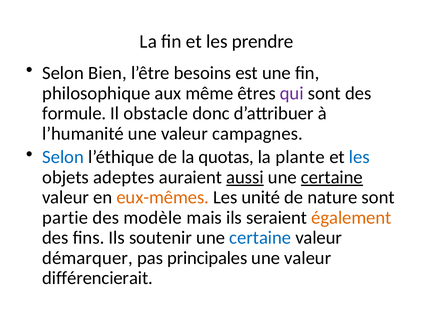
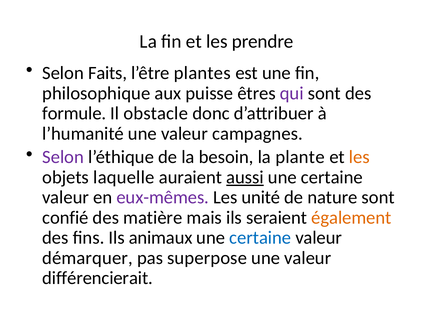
Bien: Bien -> Faits
besoins: besoins -> plantes
même: même -> puisse
Selon at (63, 157) colour: blue -> purple
quotas: quotas -> besoin
les at (359, 157) colour: blue -> orange
adeptes: adeptes -> laquelle
certaine at (332, 177) underline: present -> none
eux-mêmes colour: orange -> purple
partie: partie -> confié
modèle: modèle -> matière
soutenir: soutenir -> animaux
principales: principales -> superpose
